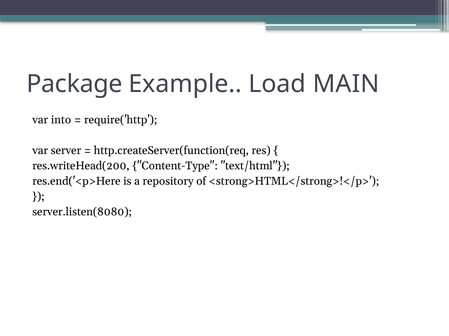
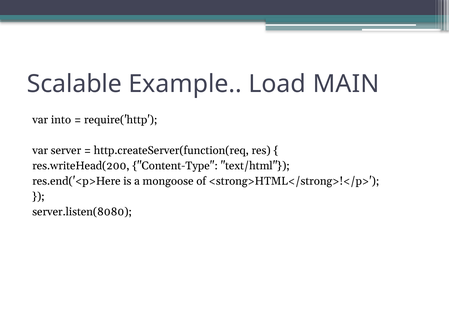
Package: Package -> Scalable
repository: repository -> mongoose
